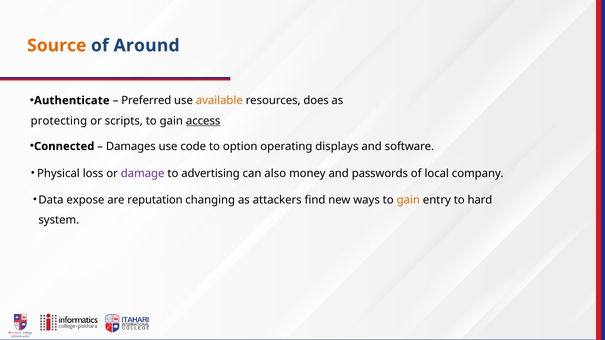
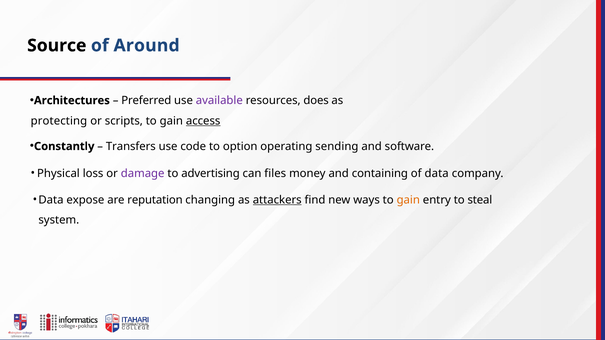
Source colour: orange -> black
Authenticate: Authenticate -> Architectures
available colour: orange -> purple
Connected: Connected -> Constantly
Damages: Damages -> Transfers
displays: displays -> sending
also: also -> files
passwords: passwords -> containing
of local: local -> data
attackers underline: none -> present
hard: hard -> steal
